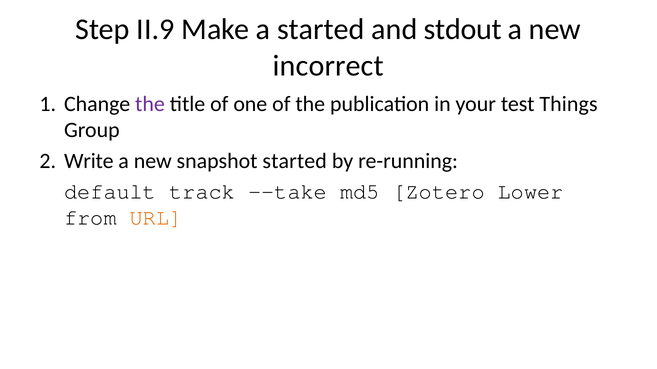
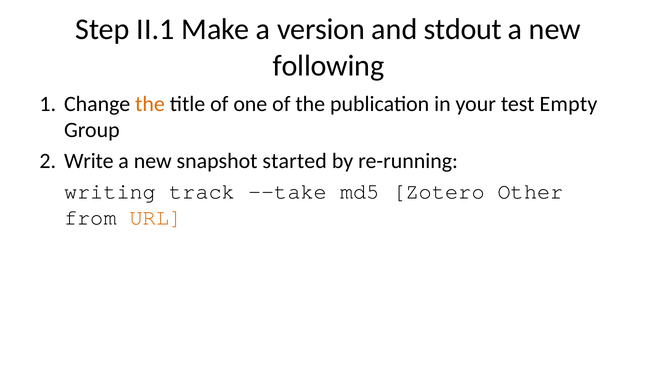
II.9: II.9 -> II.1
a started: started -> version
incorrect: incorrect -> following
the at (150, 104) colour: purple -> orange
Things: Things -> Empty
default: default -> writing
Lower: Lower -> Other
